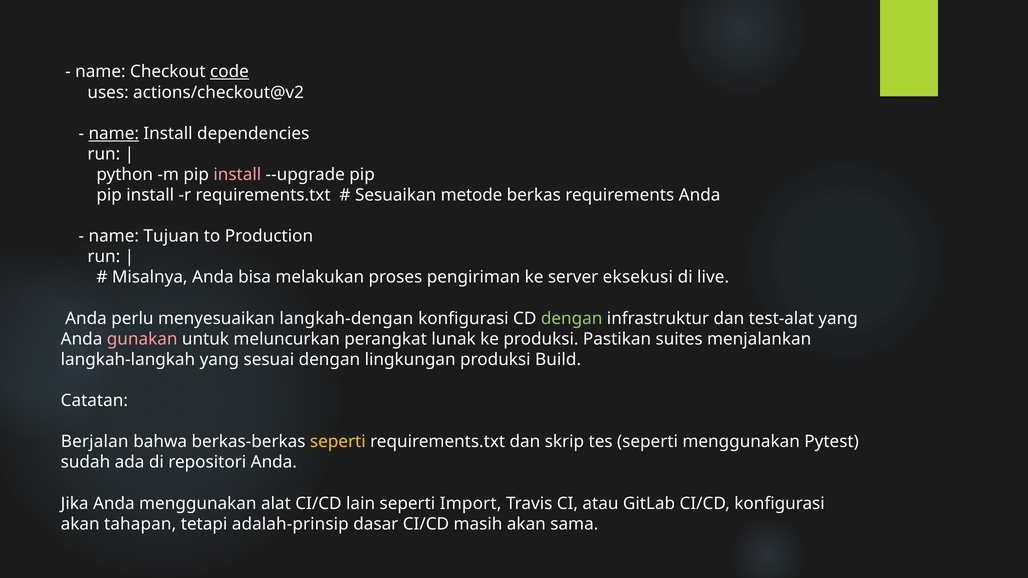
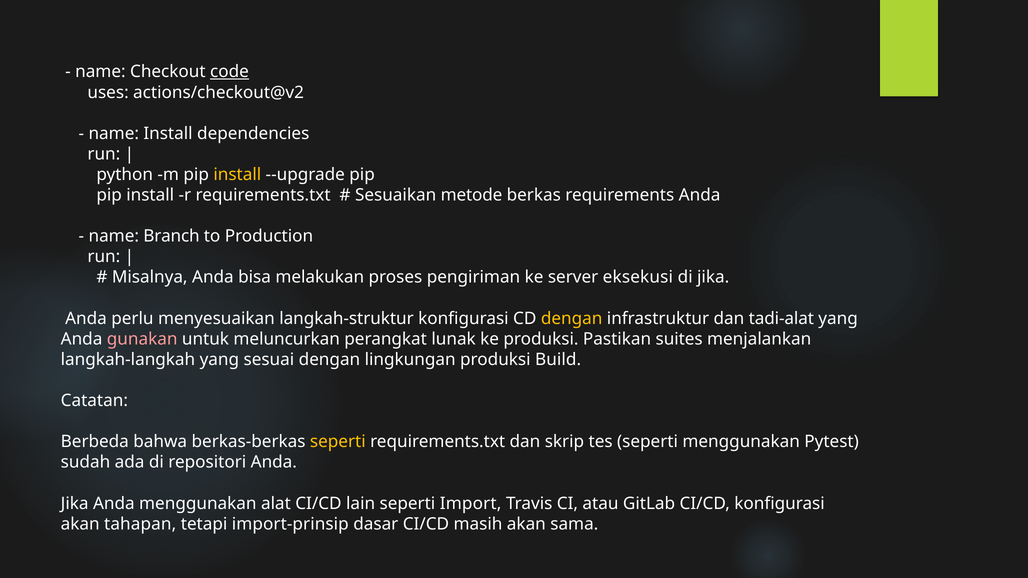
name at (114, 134) underline: present -> none
install at (237, 175) colour: pink -> yellow
Tujuan: Tujuan -> Branch
di live: live -> jika
langkah-dengan: langkah-dengan -> langkah-struktur
dengan at (572, 319) colour: light green -> yellow
test-alat: test-alat -> tadi-alat
Berjalan: Berjalan -> Berbeda
adalah-prinsip: adalah-prinsip -> import-prinsip
